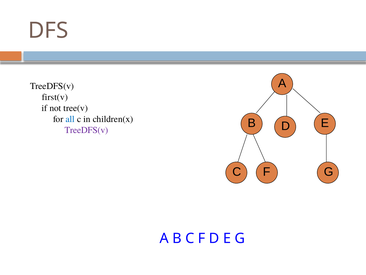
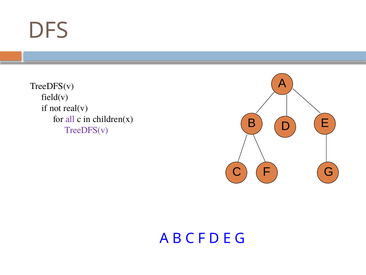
first(v: first(v -> field(v
tree(v: tree(v -> real(v
all colour: blue -> purple
